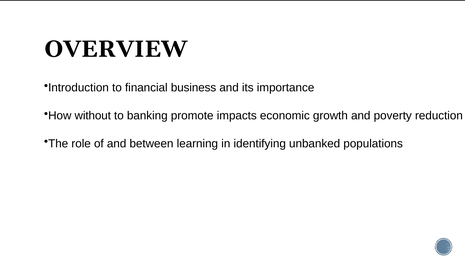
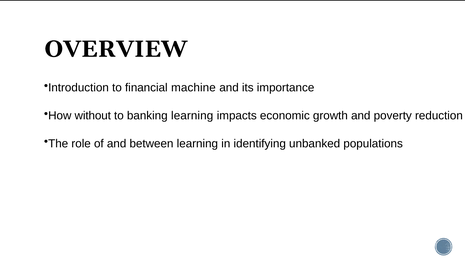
business: business -> machine
banking promote: promote -> learning
